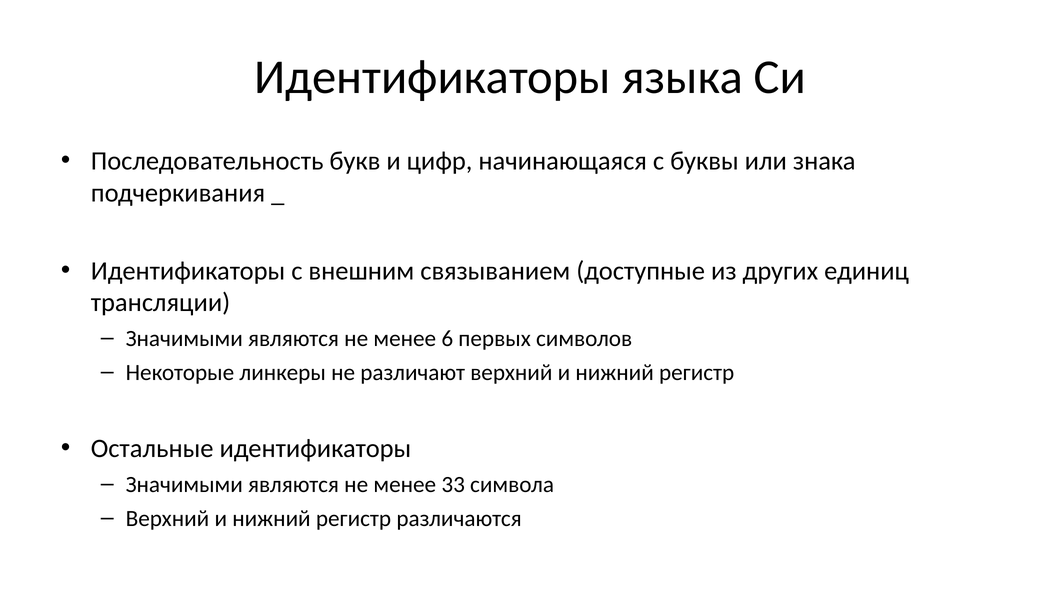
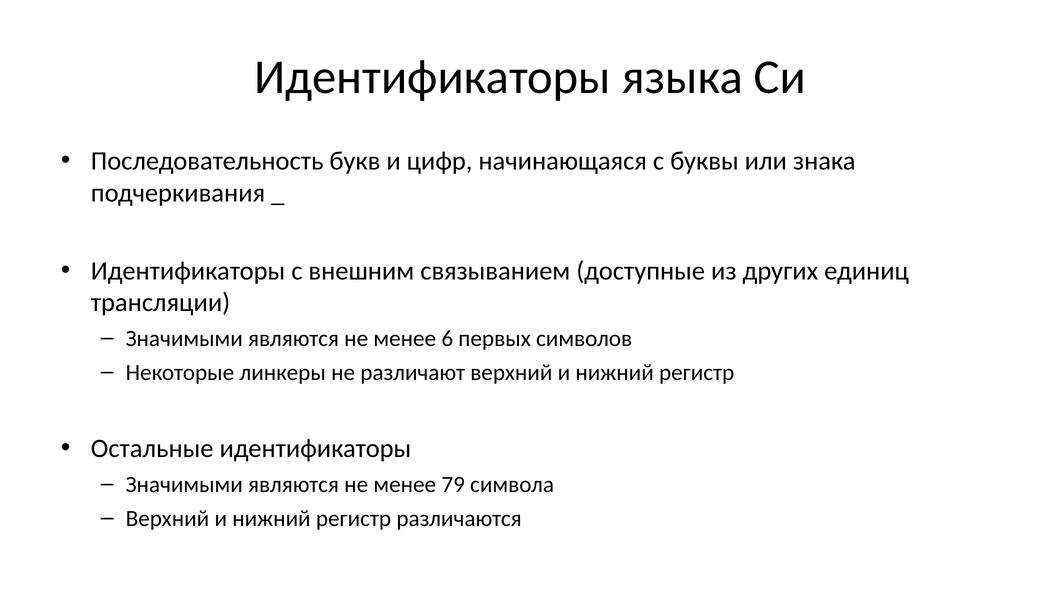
33: 33 -> 79
